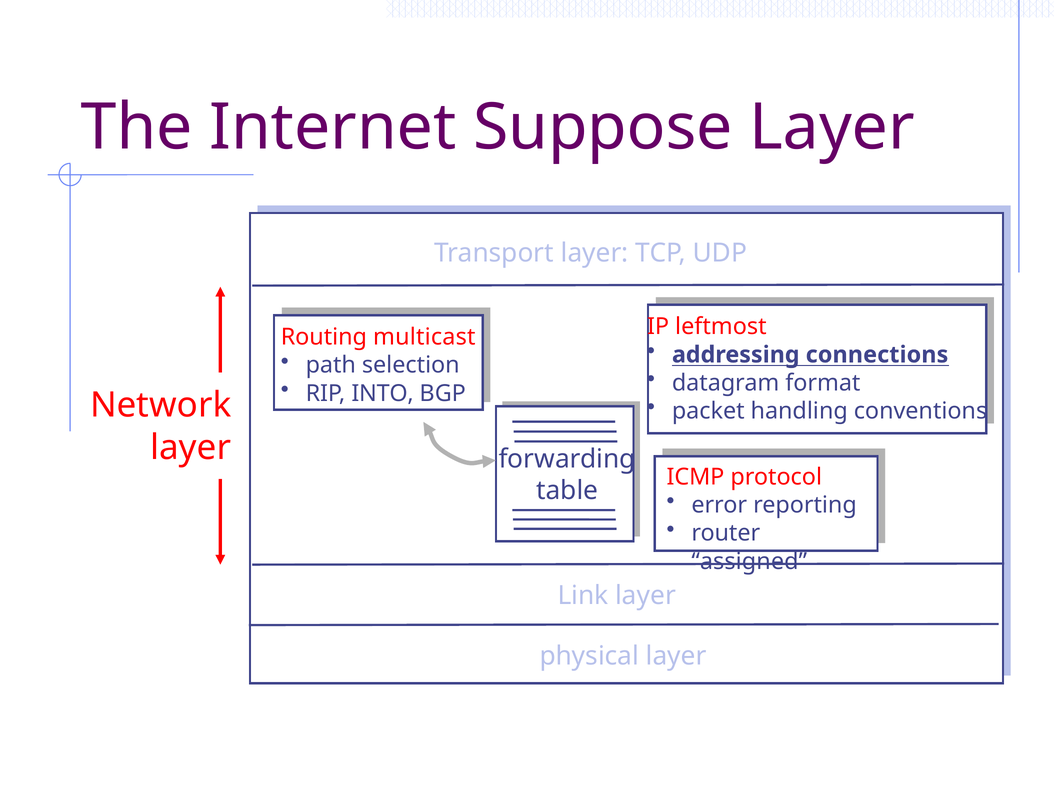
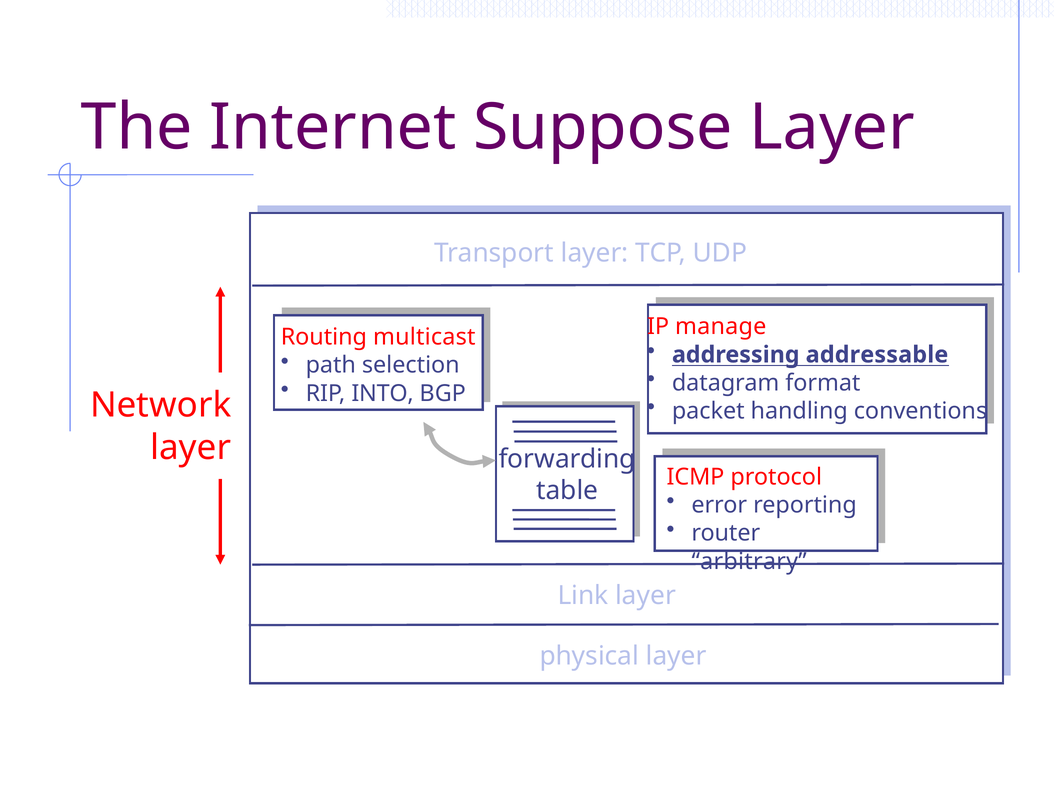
leftmost: leftmost -> manage
connections: connections -> addressable
assigned: assigned -> arbitrary
